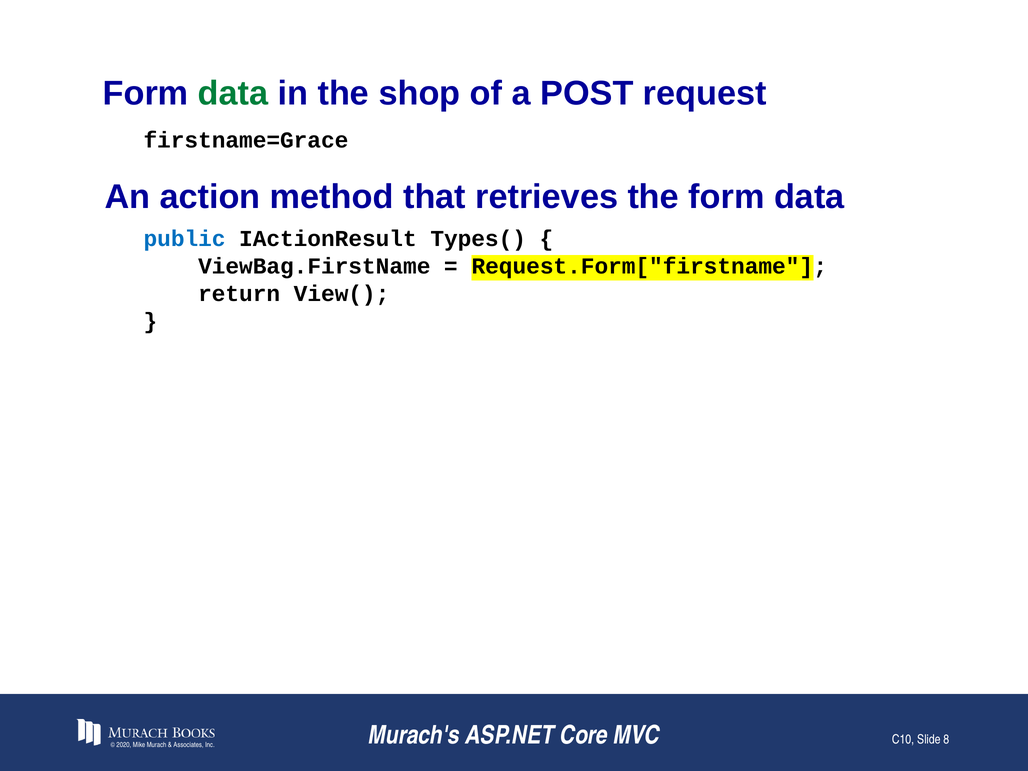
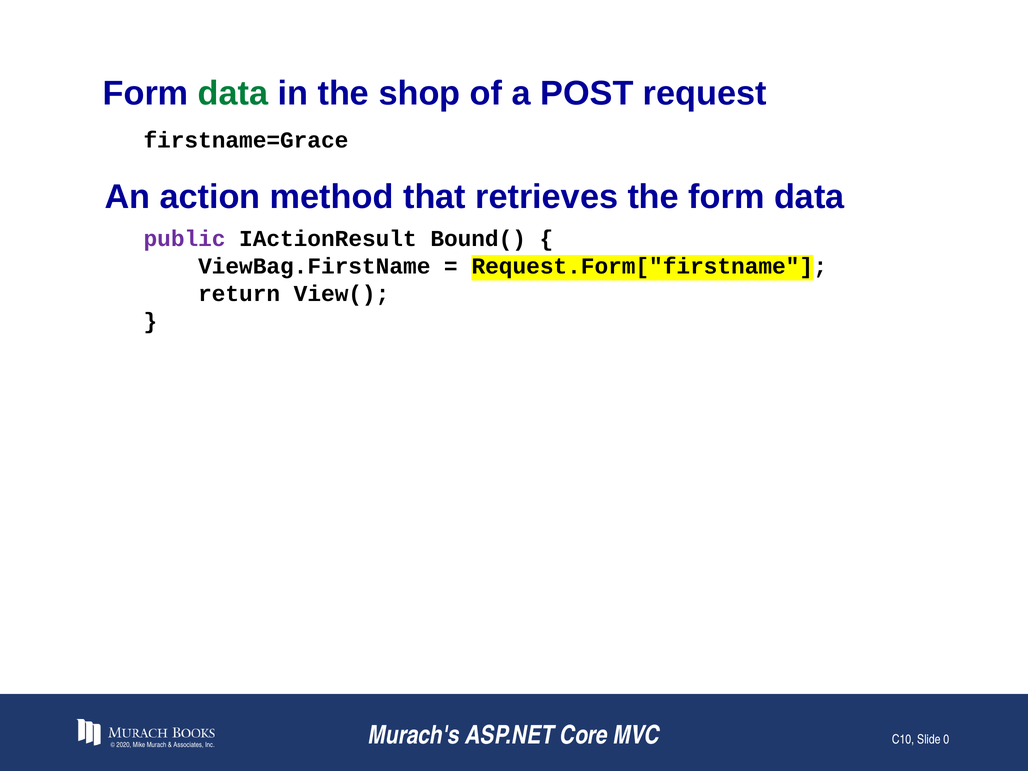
public colour: blue -> purple
Types(: Types( -> Bound(
8: 8 -> 0
